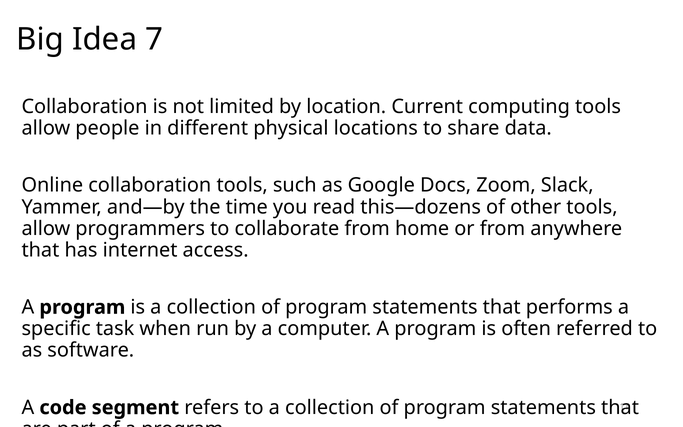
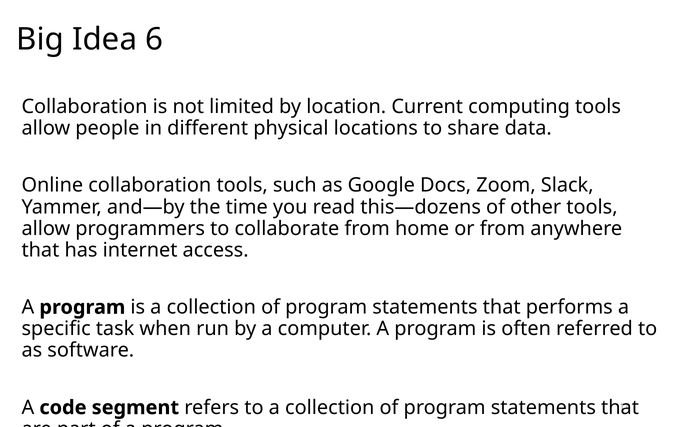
7: 7 -> 6
